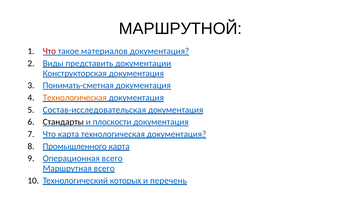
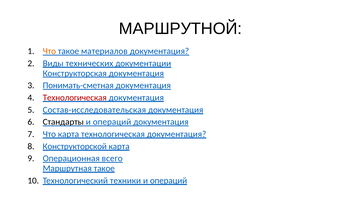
Что at (49, 51) colour: red -> orange
представить: представить -> технических
Технологическая at (75, 98) colour: orange -> red
плоскости at (112, 122): плоскости -> операций
Промышленного: Промышленного -> Конструкторской
Маршрутная всего: всего -> такое
которых: которых -> техники
перечень at (168, 181): перечень -> операций
